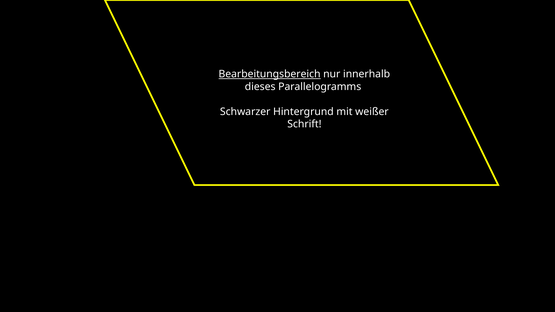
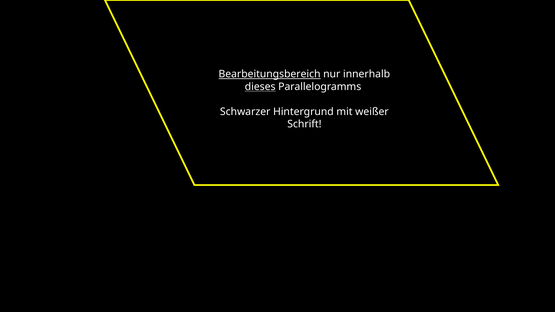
dieses underline: none -> present
